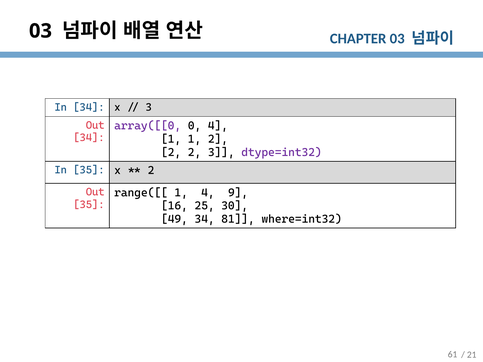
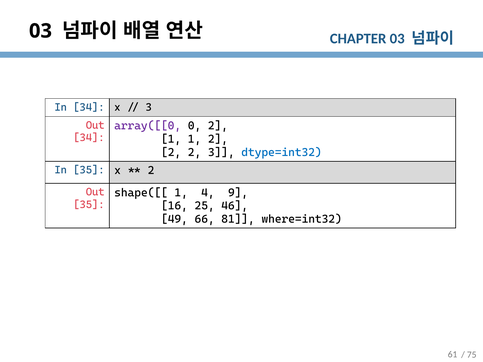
0 4: 4 -> 2
dtype=int32 colour: purple -> blue
range([[: range([[ -> shape([[
30: 30 -> 46
49 34: 34 -> 66
21: 21 -> 75
